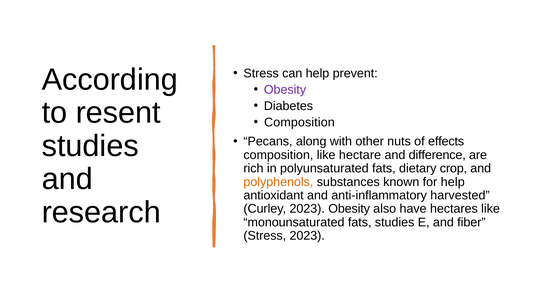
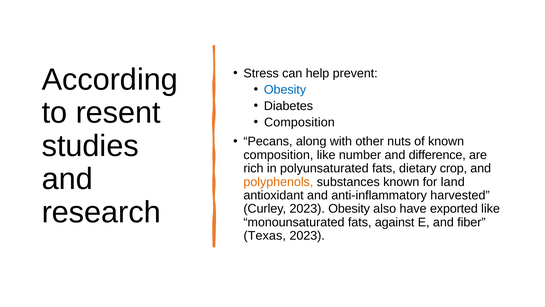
Obesity at (285, 89) colour: purple -> blue
of effects: effects -> known
hectare: hectare -> number
for help: help -> land
hectares: hectares -> exported
fats studies: studies -> against
Stress at (265, 236): Stress -> Texas
